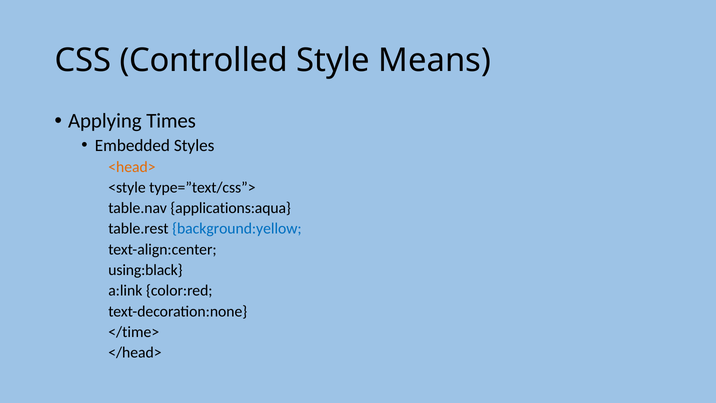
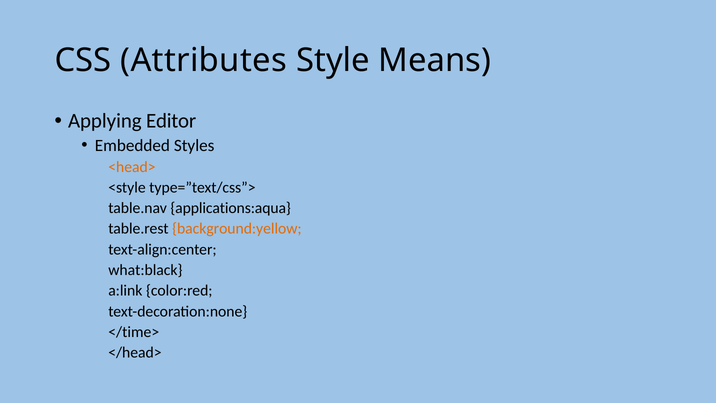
Controlled: Controlled -> Attributes
Times: Times -> Editor
background:yellow colour: blue -> orange
using:black: using:black -> what:black
